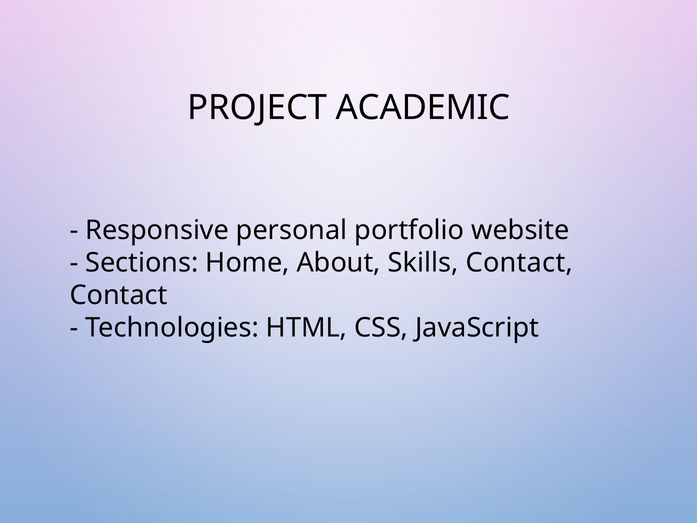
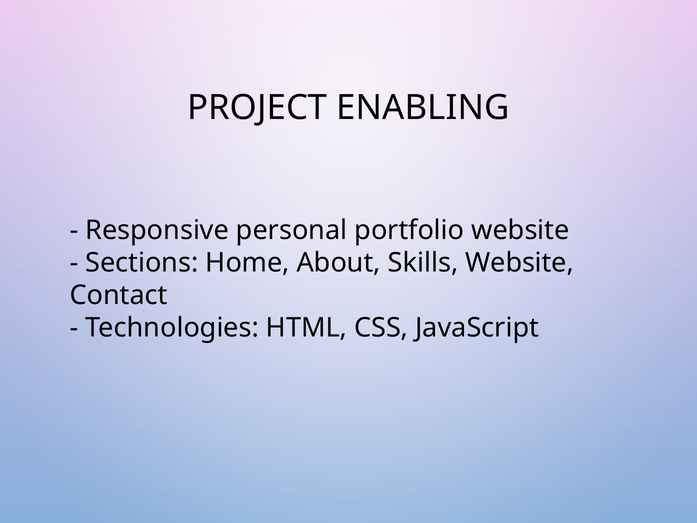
ACADEMIC: ACADEMIC -> ENABLING
Skills Contact: Contact -> Website
